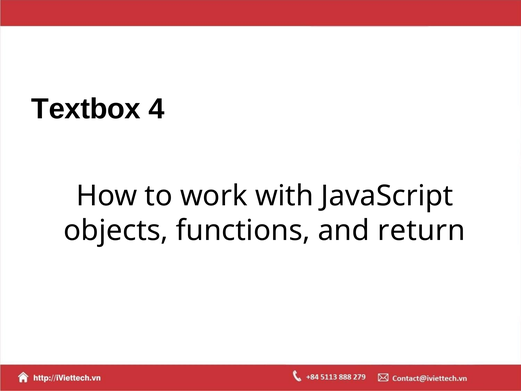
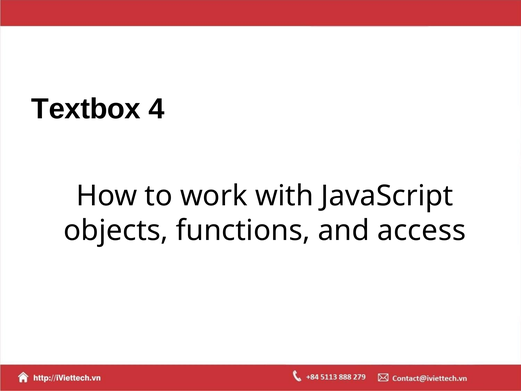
return: return -> access
